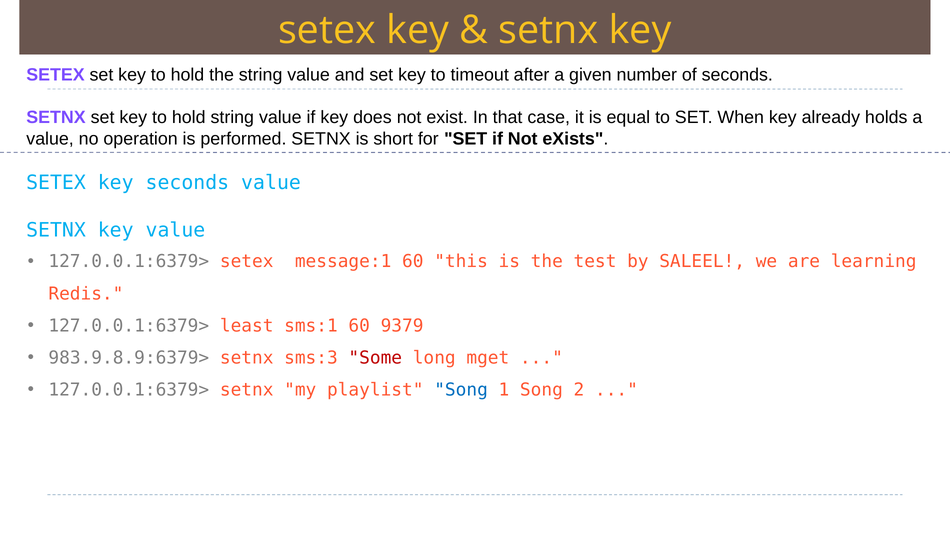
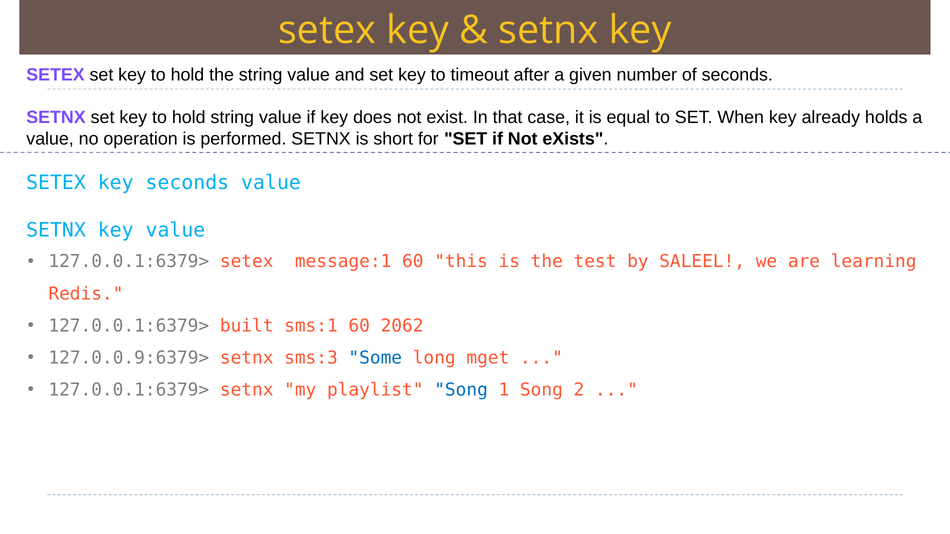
least: least -> built
9379: 9379 -> 2062
983.9.8.9:6379>: 983.9.8.9:6379> -> 127.0.0.9:6379>
Some colour: red -> blue
